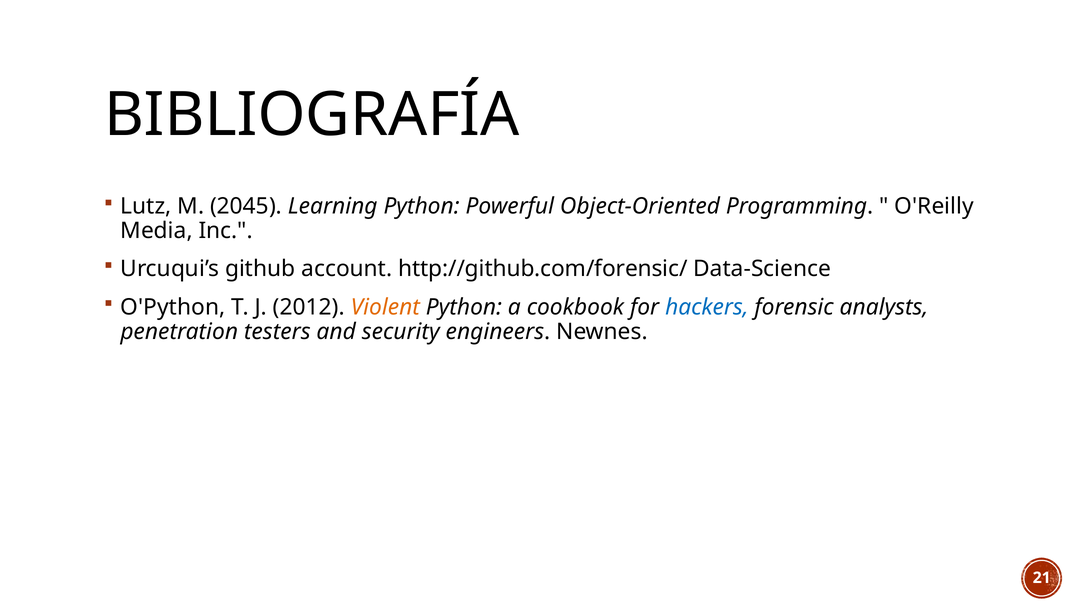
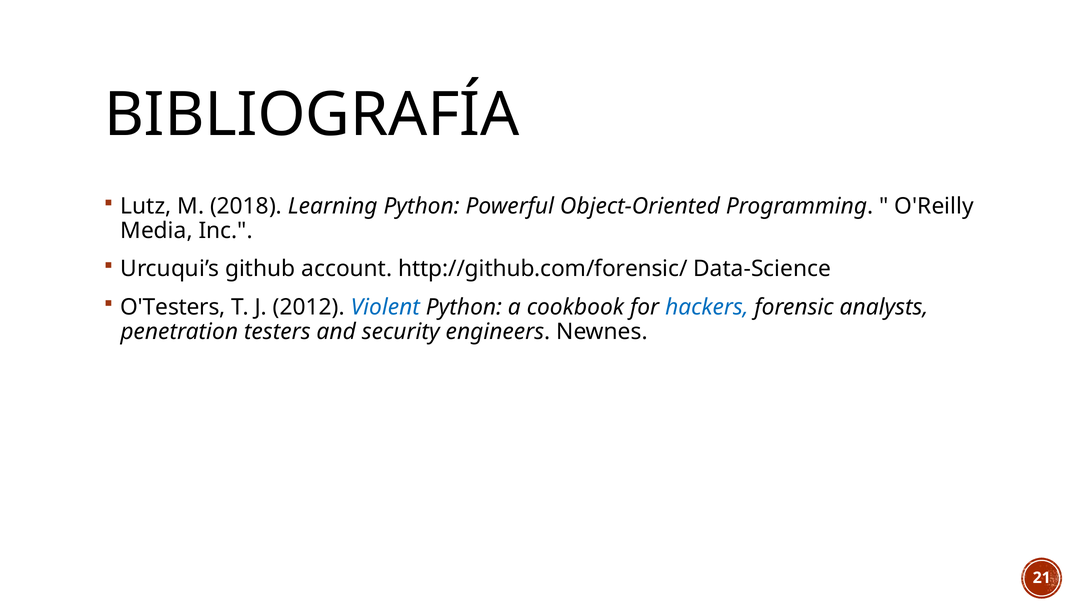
2045: 2045 -> 2018
O'Python: O'Python -> O'Testers
Violent colour: orange -> blue
